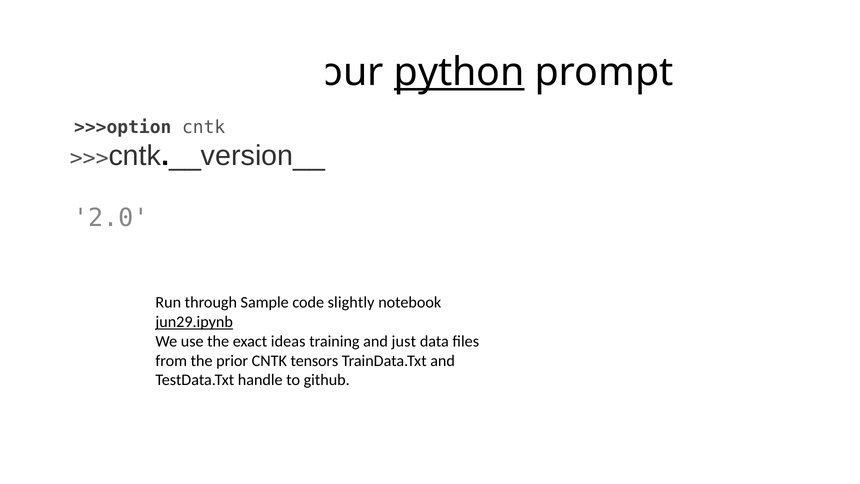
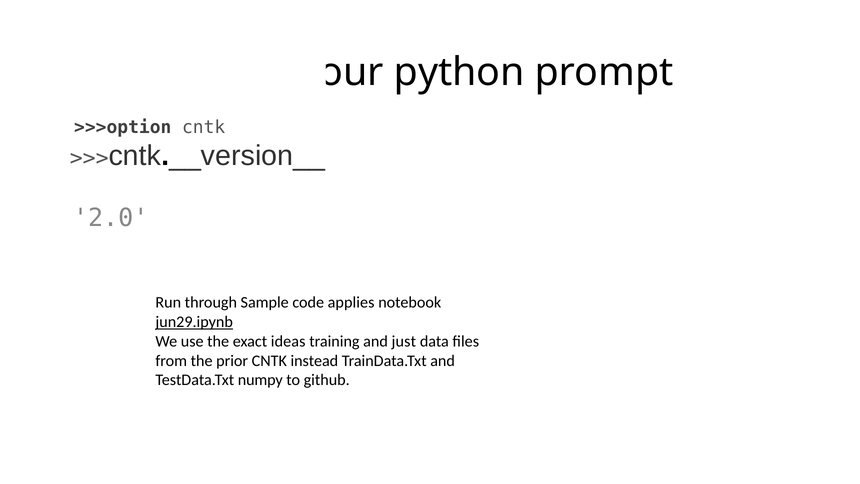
python underline: present -> none
slightly: slightly -> applies
tensors: tensors -> instead
handle: handle -> numpy
